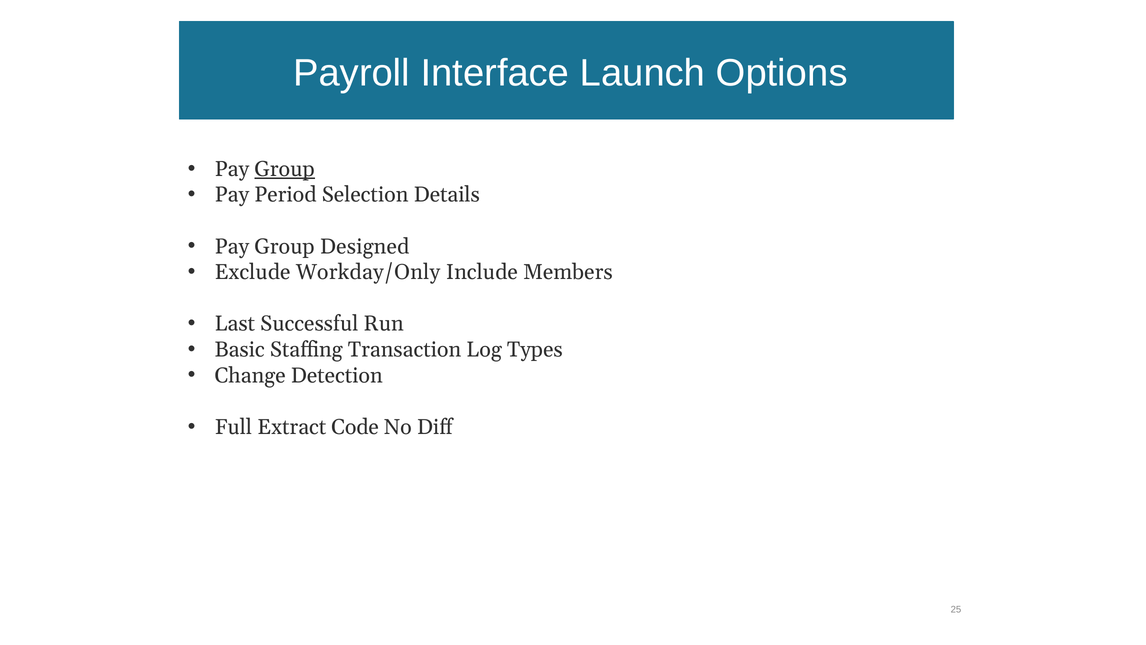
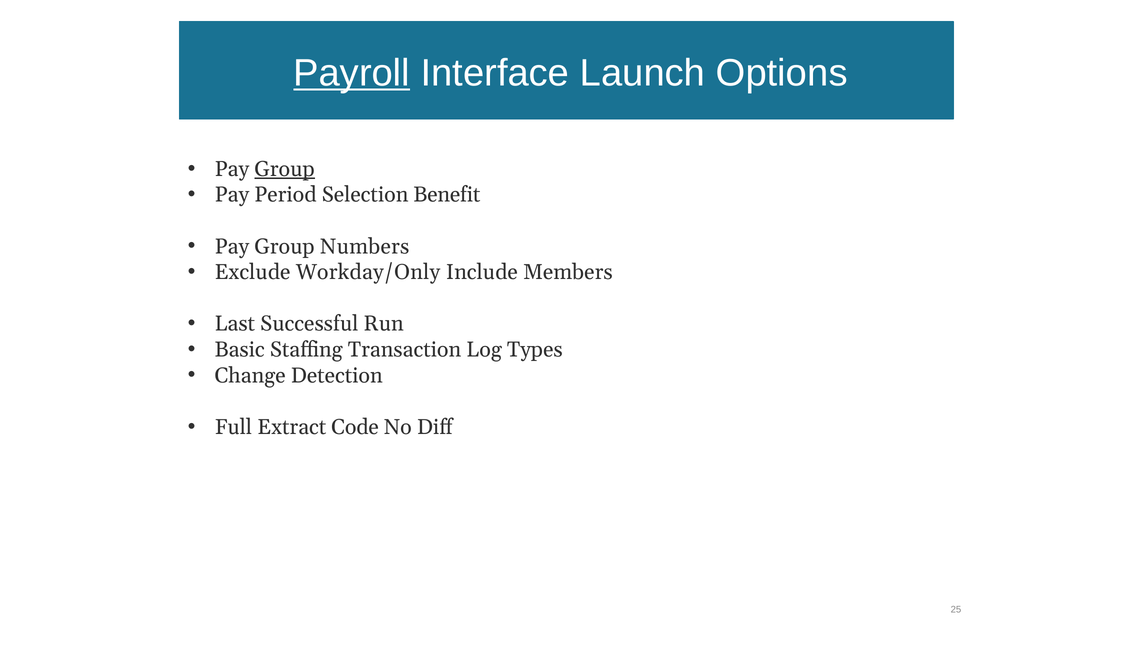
Payroll underline: none -> present
Details: Details -> Benefit
Designed: Designed -> Numbers
